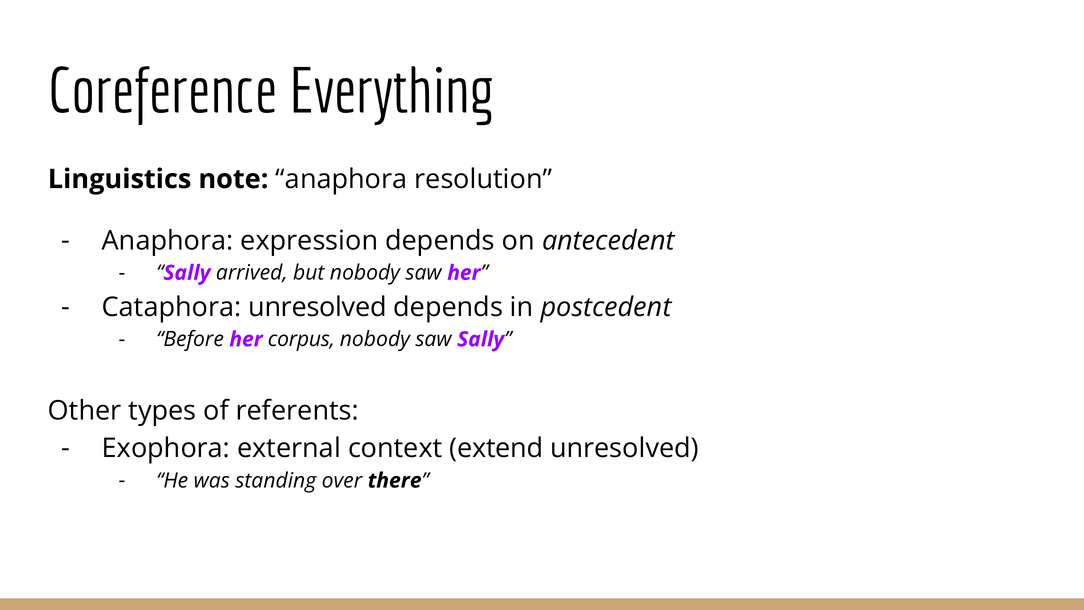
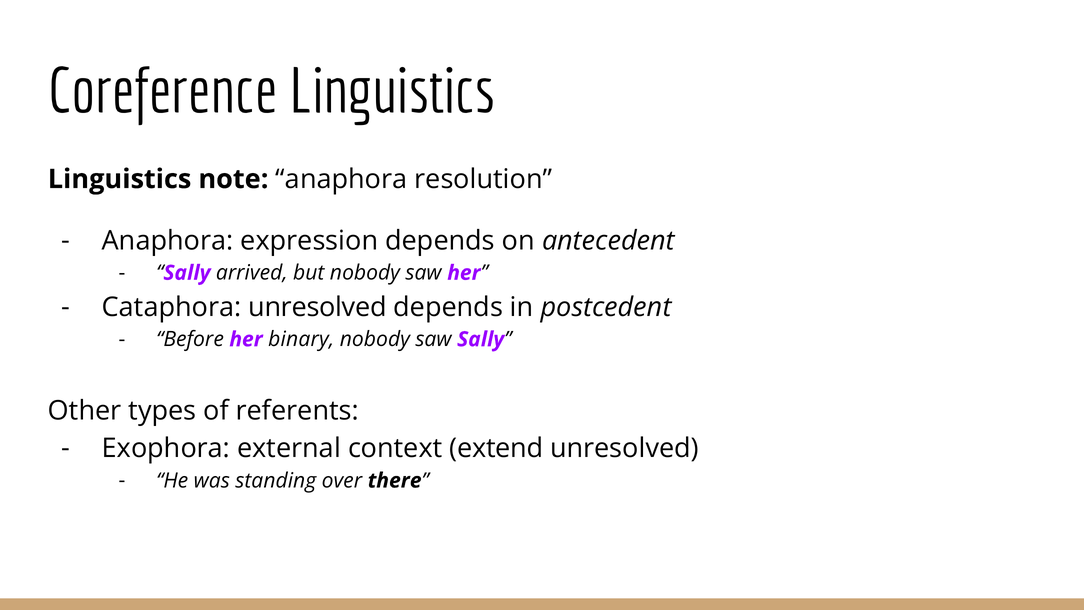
Coreference Everything: Everything -> Linguistics
corpus: corpus -> binary
